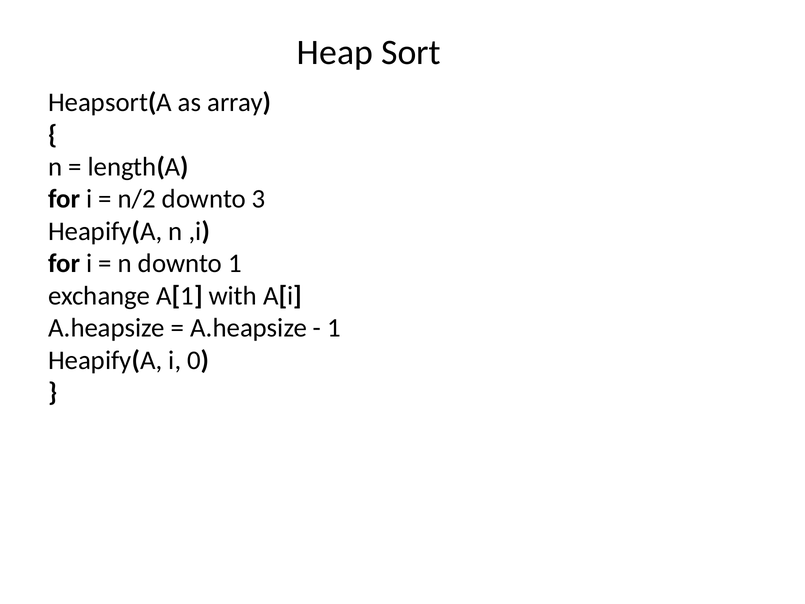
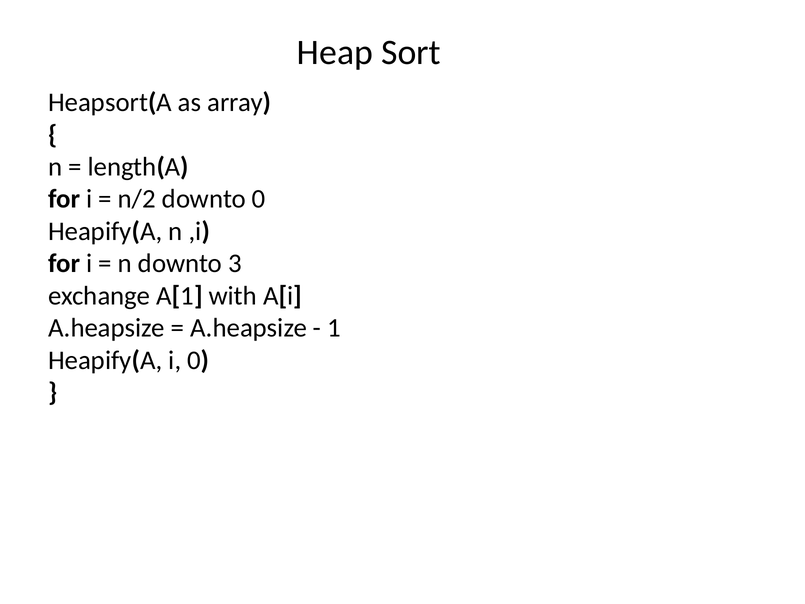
downto 3: 3 -> 0
downto 1: 1 -> 3
